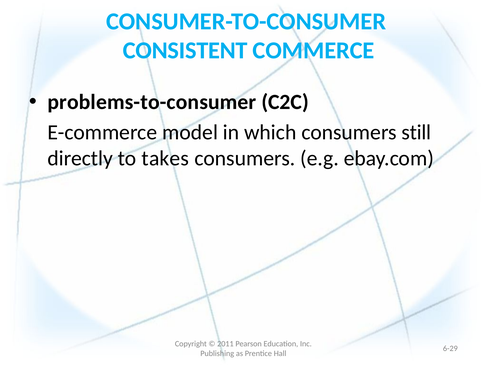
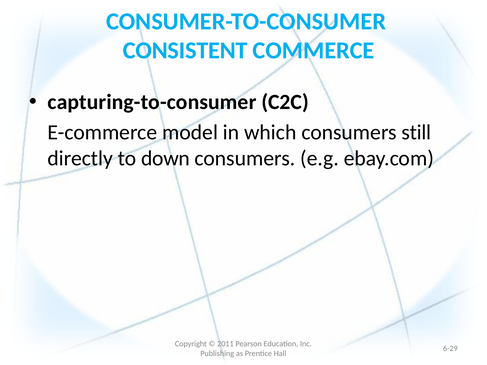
problems-to-consumer: problems-to-consumer -> capturing-to-consumer
takes: takes -> down
